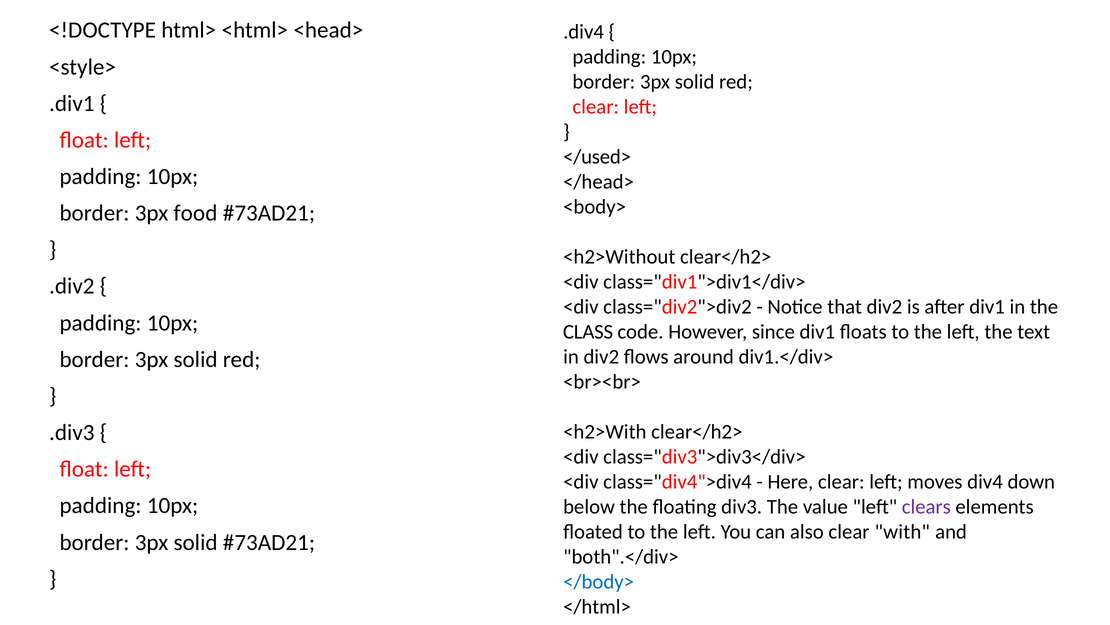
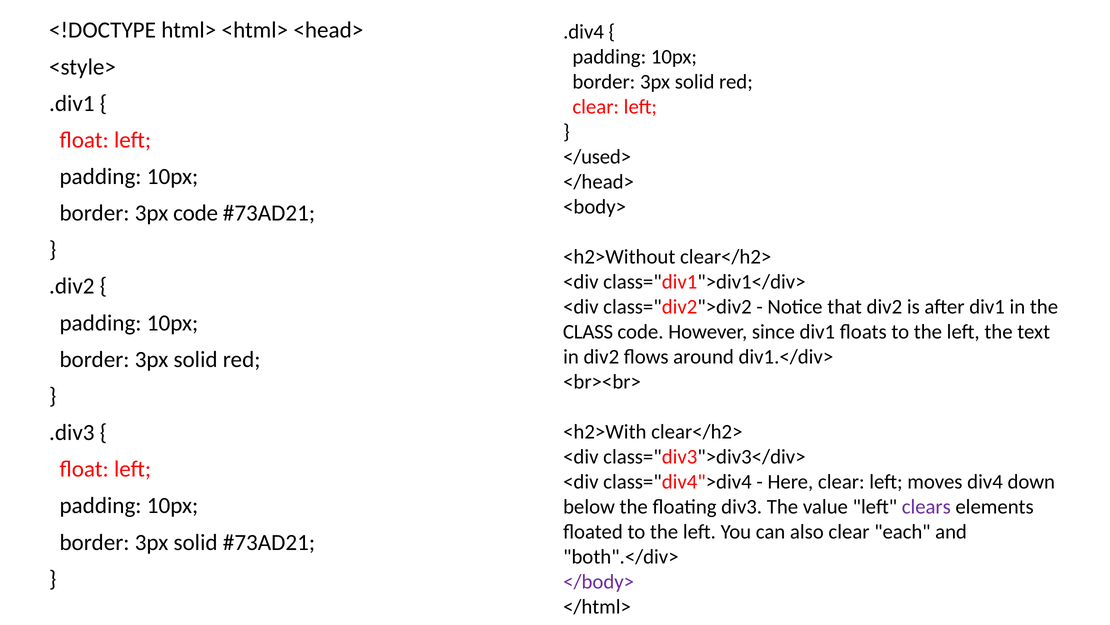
3px food: food -> code
with: with -> each
</body> colour: blue -> purple
